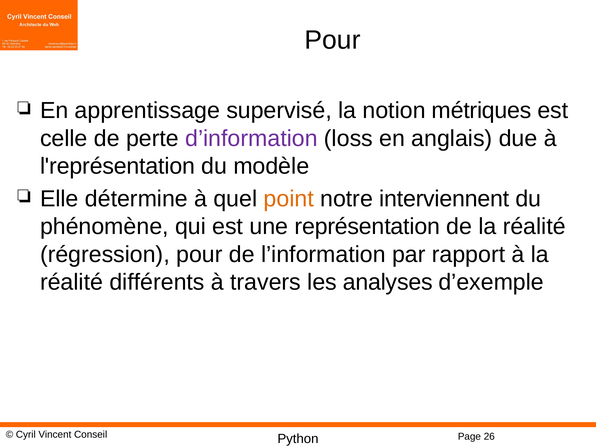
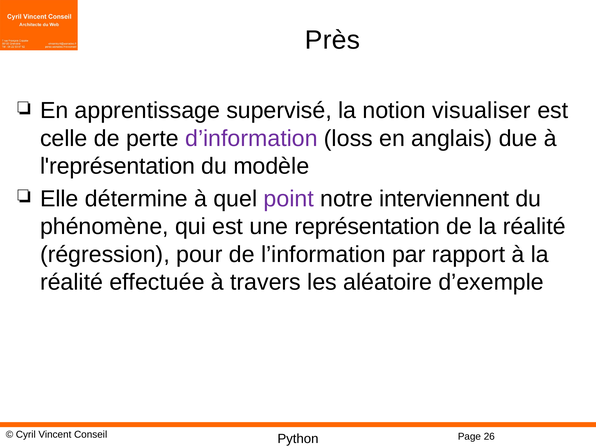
Pour at (333, 40): Pour -> Près
métriques: métriques -> visualiser
point colour: orange -> purple
différents: différents -> effectuée
analyses: analyses -> aléatoire
